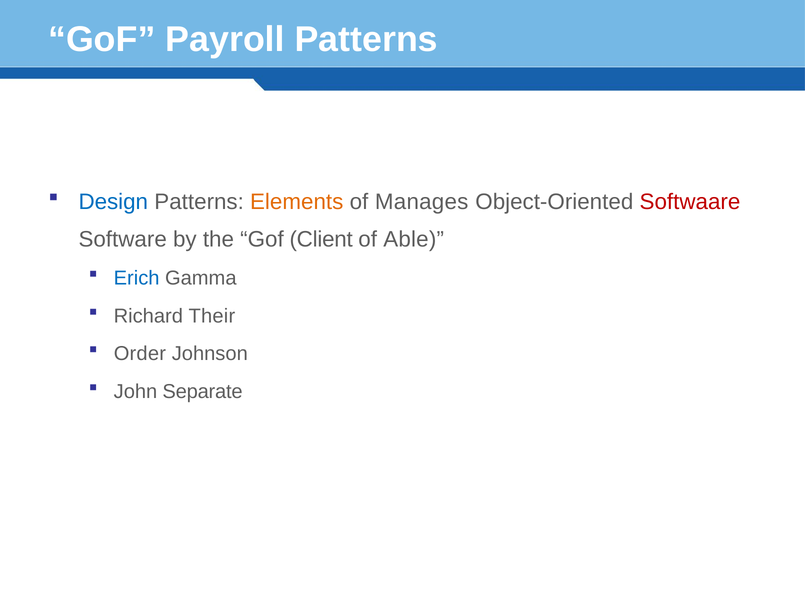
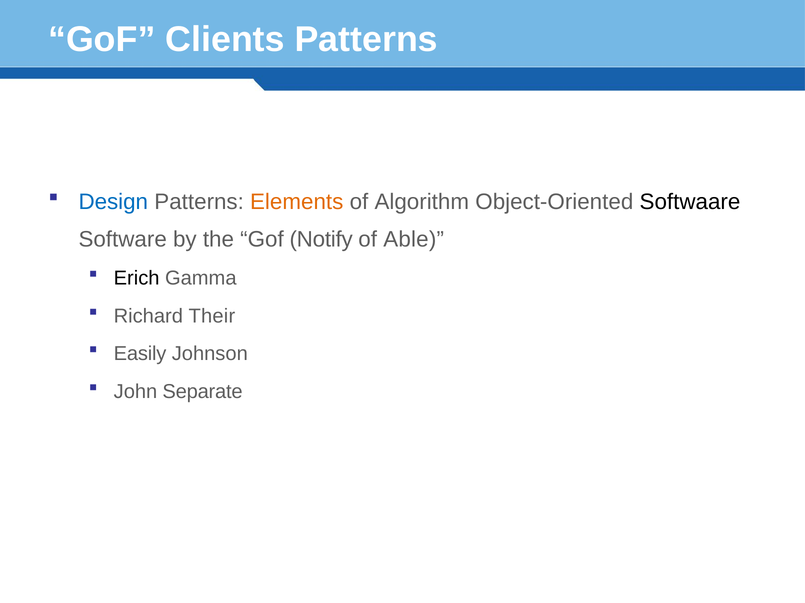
Payroll: Payroll -> Clients
Manages: Manages -> Algorithm
Softwaare colour: red -> black
Client: Client -> Notify
Erich colour: blue -> black
Order: Order -> Easily
